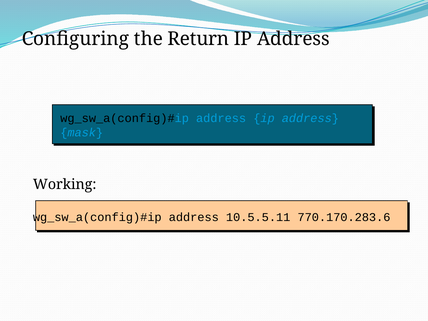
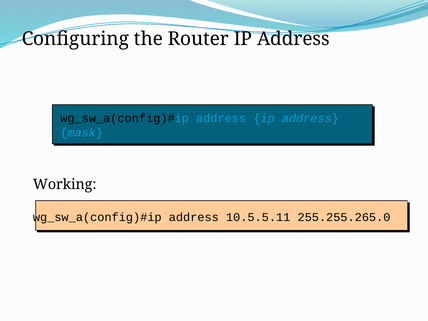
Return: Return -> Router
770.170.283.6: 770.170.283.6 -> 255.255.265.0
